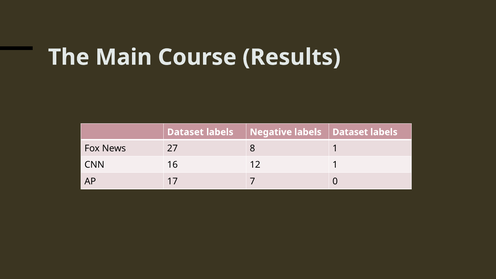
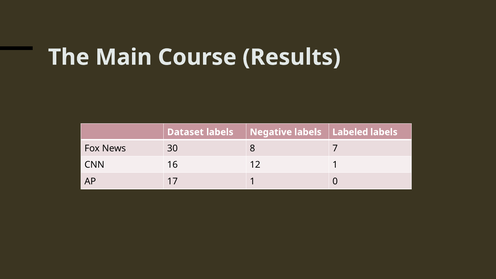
labels Dataset: Dataset -> Labeled
27: 27 -> 30
8 1: 1 -> 7
17 7: 7 -> 1
